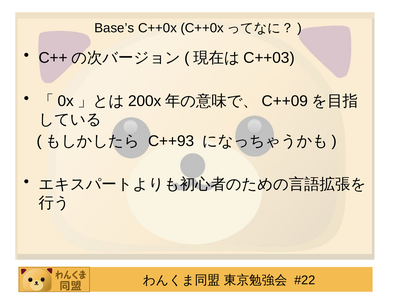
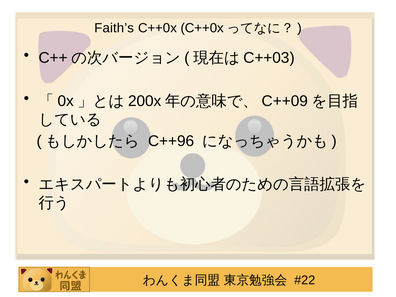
Base’s: Base’s -> Faith’s
C++93: C++93 -> C++96
